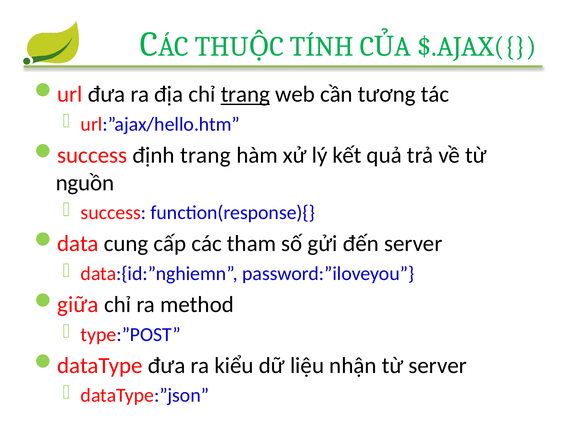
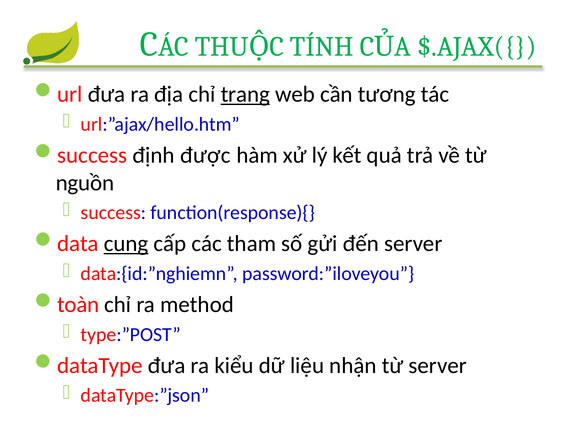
định trang: trang -> được
cung underline: none -> present
giữa: giữa -> toàn
